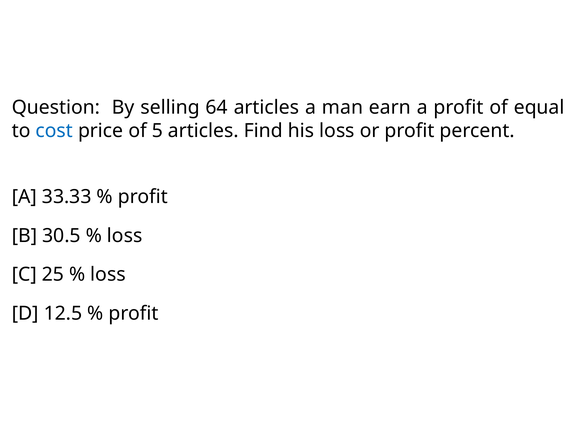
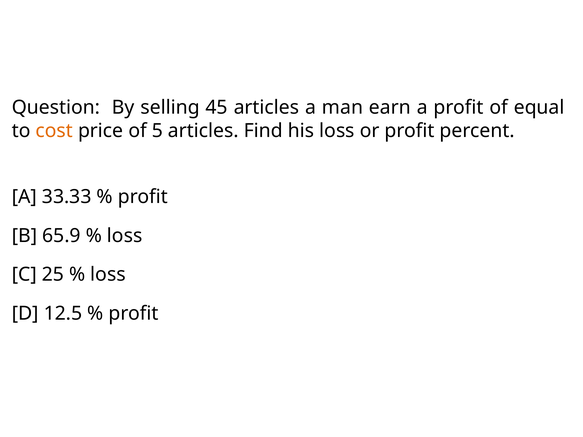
64: 64 -> 45
cost colour: blue -> orange
30.5: 30.5 -> 65.9
